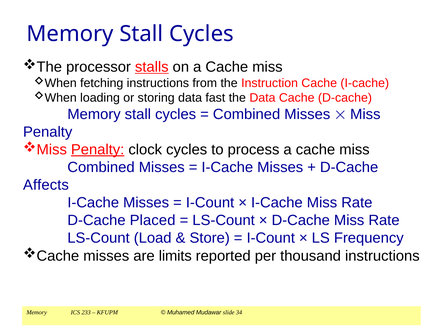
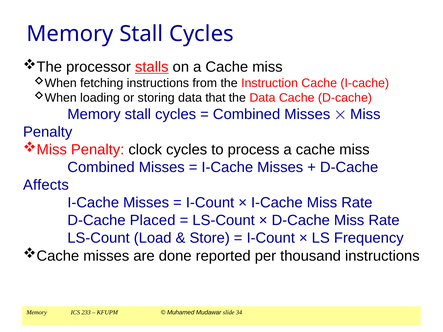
fast: fast -> that
Penalty at (98, 150) underline: present -> none
limits: limits -> done
